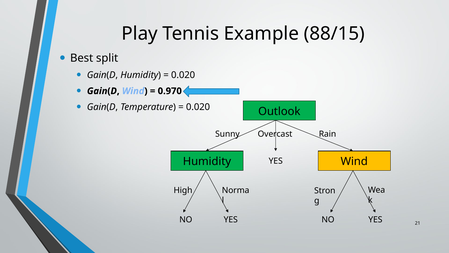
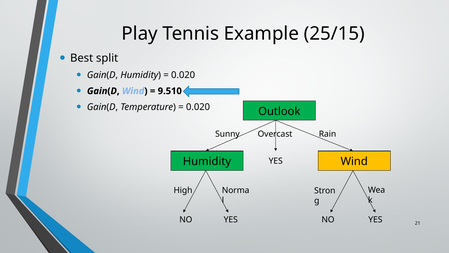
88/15: 88/15 -> 25/15
0.970: 0.970 -> 9.510
